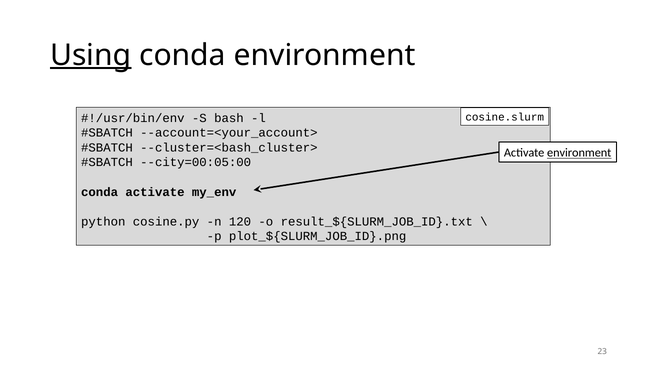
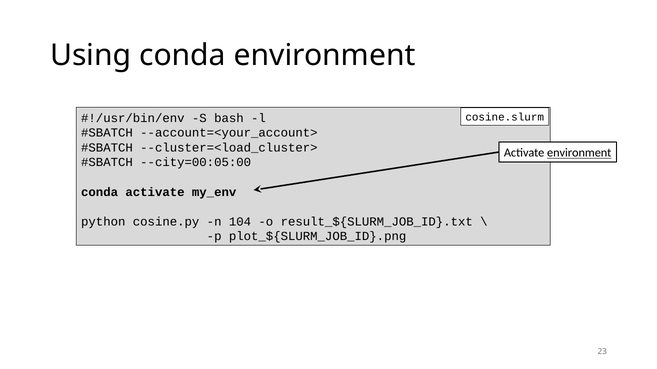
Using underline: present -> none
--cluster=<bash_cluster>: --cluster=<bash_cluster> -> --cluster=<load_cluster>
120: 120 -> 104
